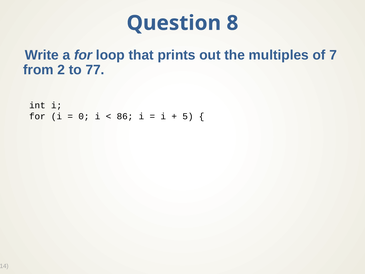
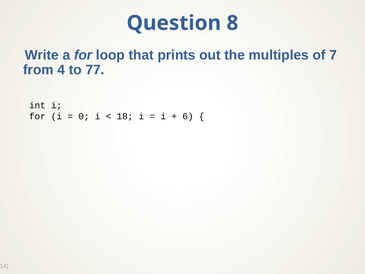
2: 2 -> 4
86: 86 -> 18
5: 5 -> 6
